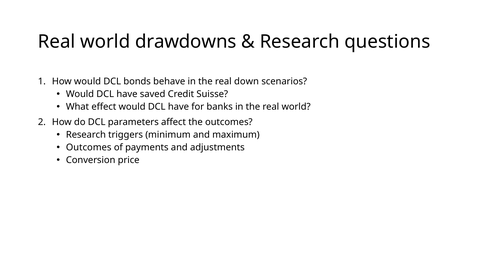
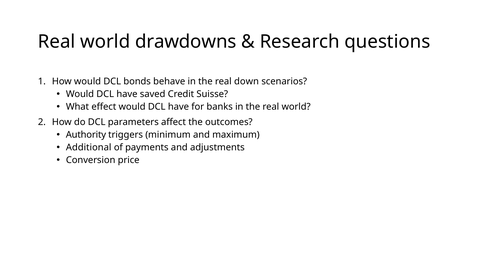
Research at (86, 135): Research -> Authority
Outcomes at (89, 147): Outcomes -> Additional
